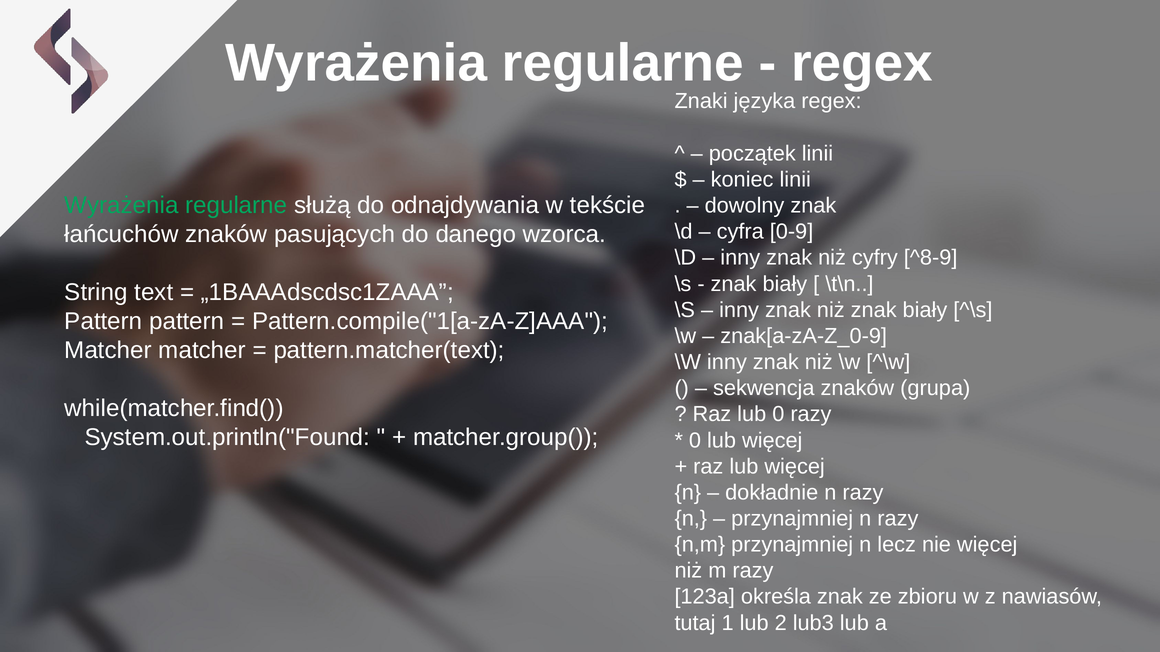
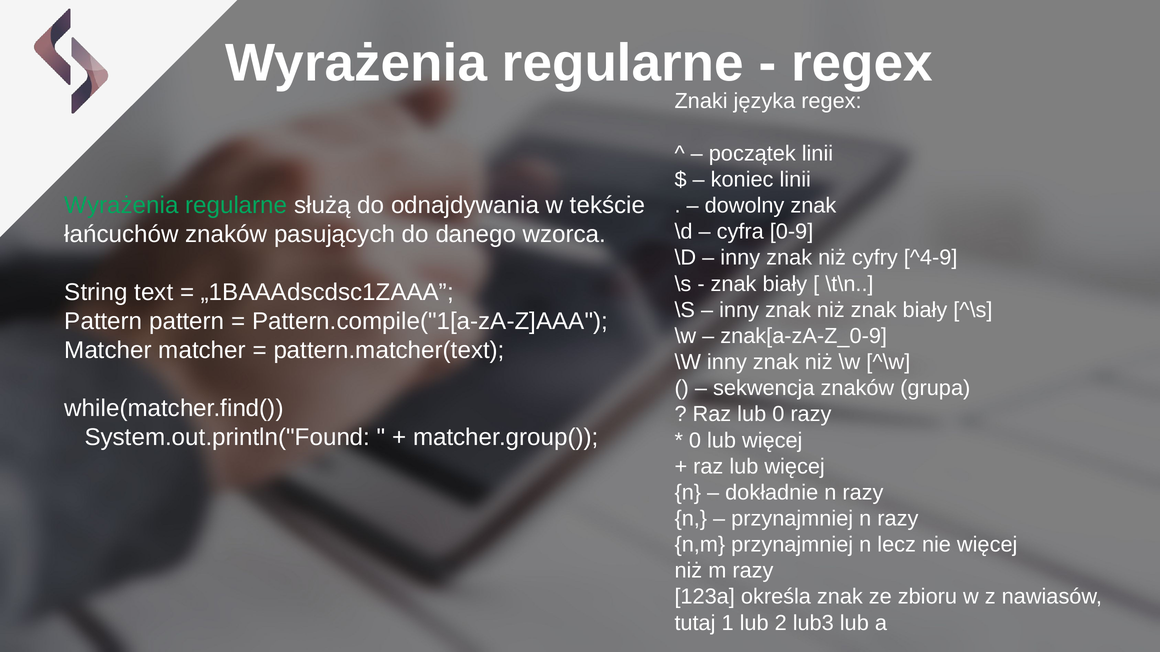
^8-9: ^8-9 -> ^4-9
